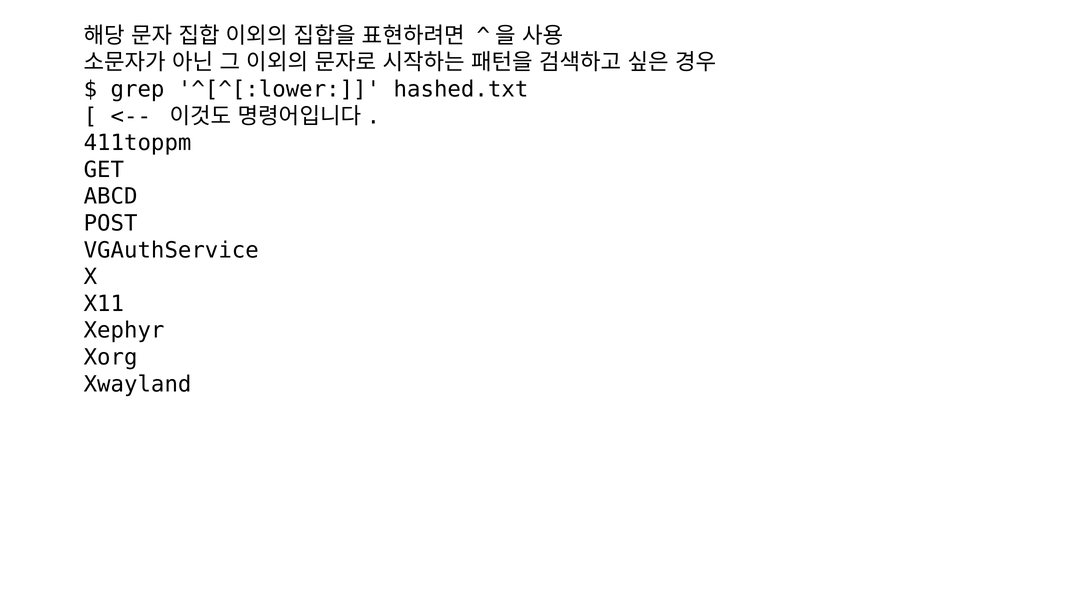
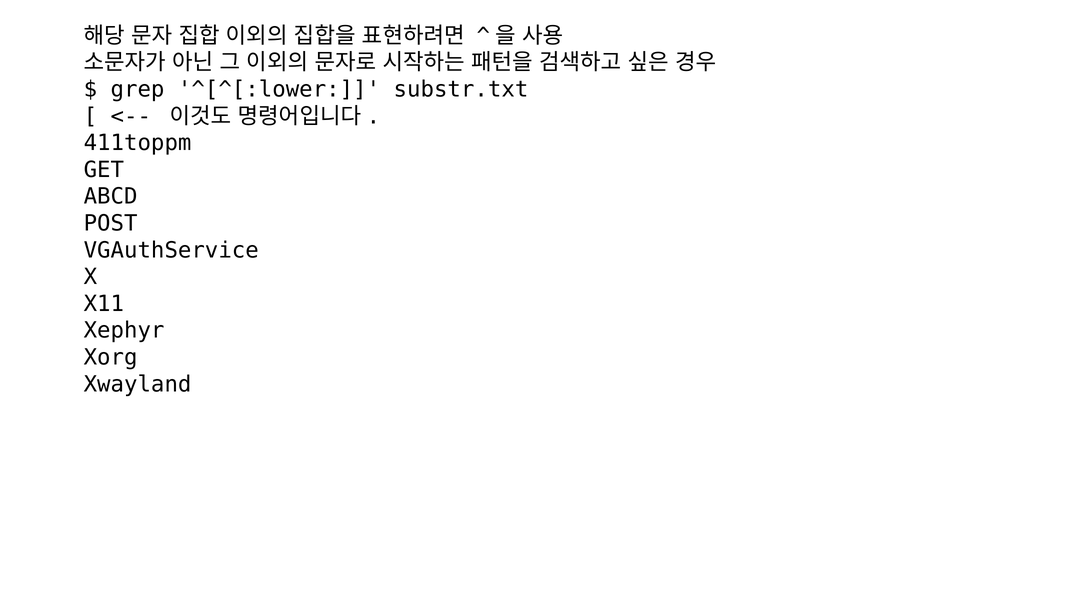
hashed.txt: hashed.txt -> substr.txt
